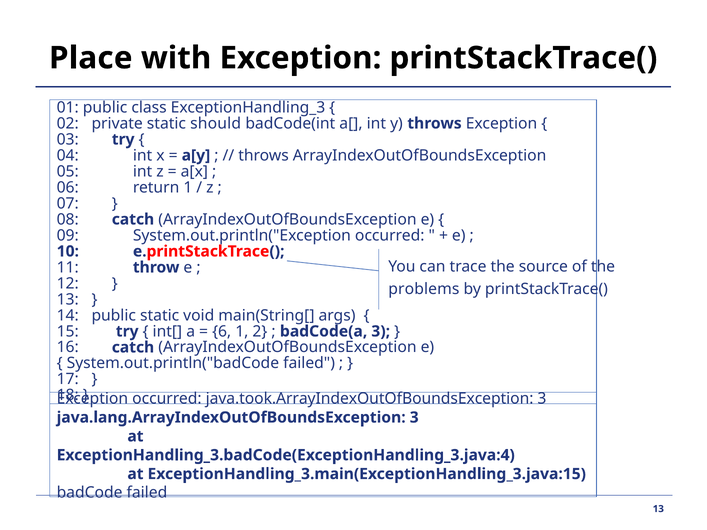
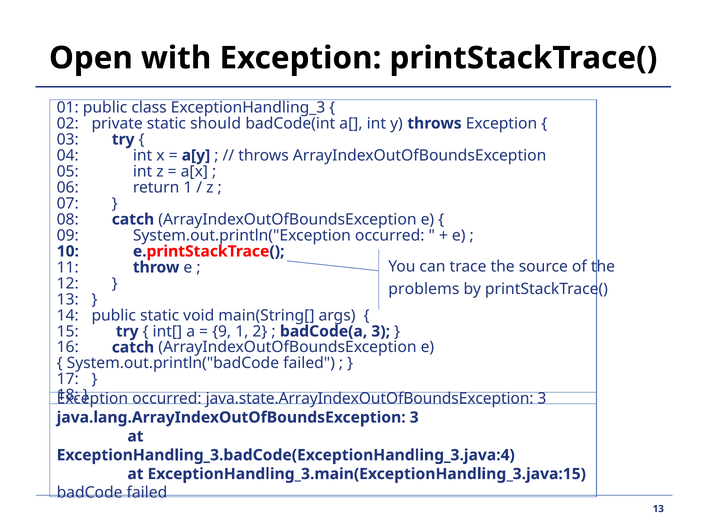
Place: Place -> Open
6: 6 -> 9
java.took.ArrayIndexOutOfBoundsException: java.took.ArrayIndexOutOfBoundsException -> java.state.ArrayIndexOutOfBoundsException
